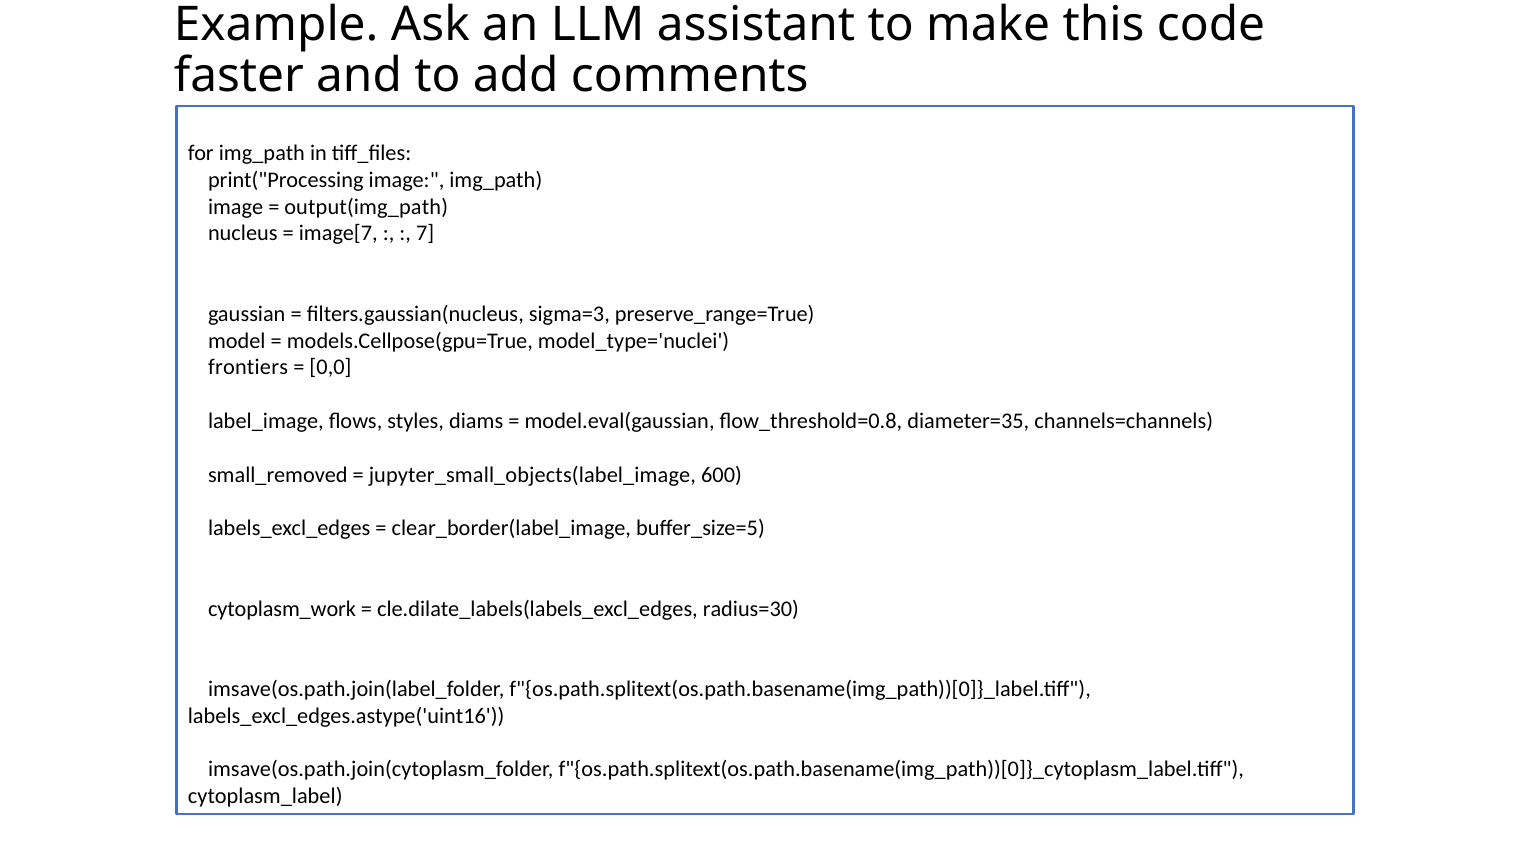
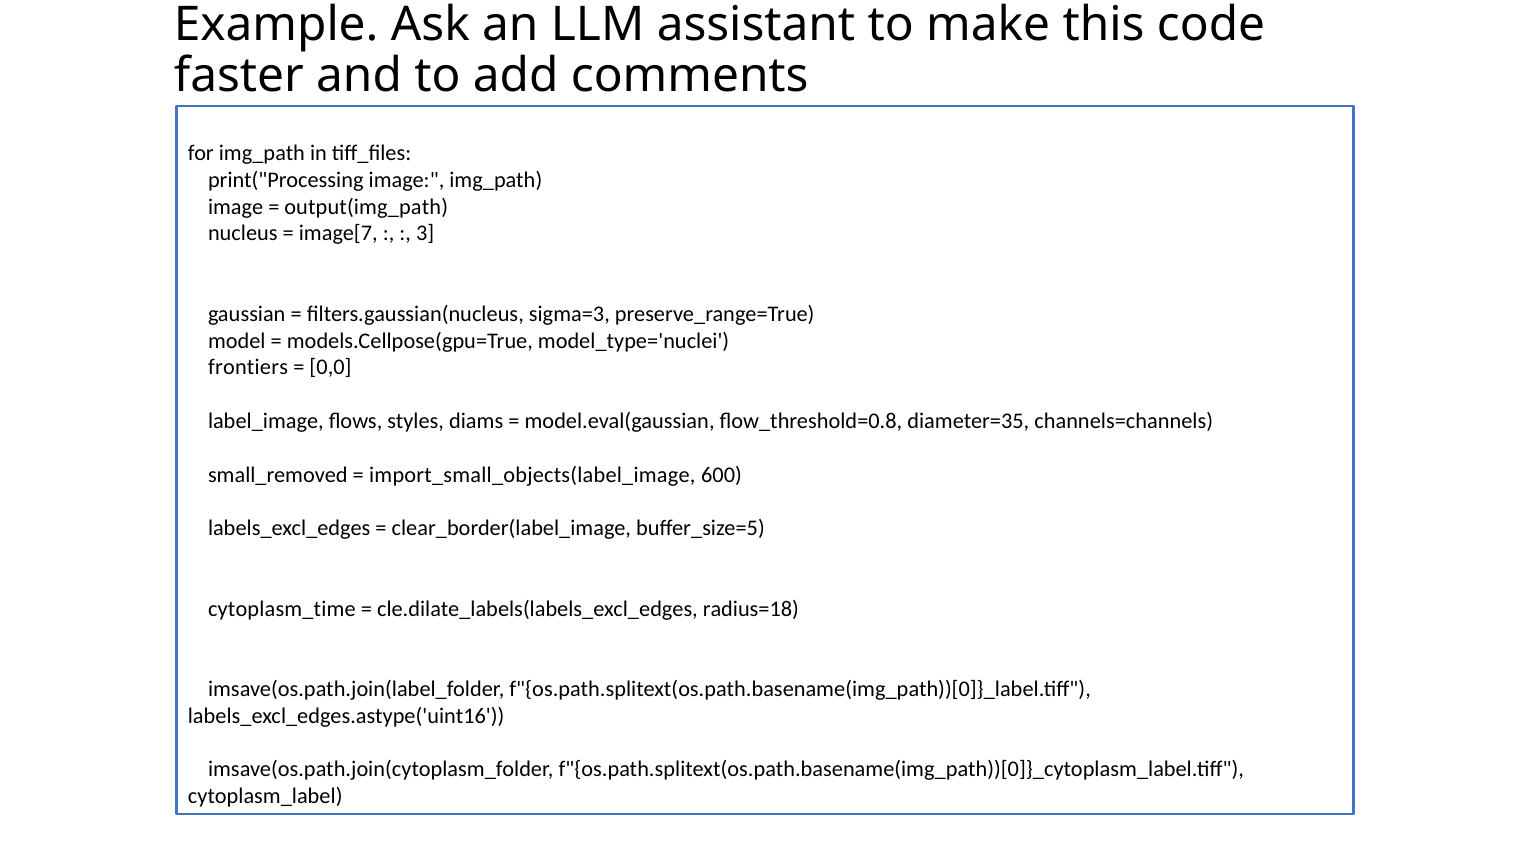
7: 7 -> 3
jupyter_small_objects(label_image: jupyter_small_objects(label_image -> import_small_objects(label_image
cytoplasm_work: cytoplasm_work -> cytoplasm_time
radius=30: radius=30 -> radius=18
